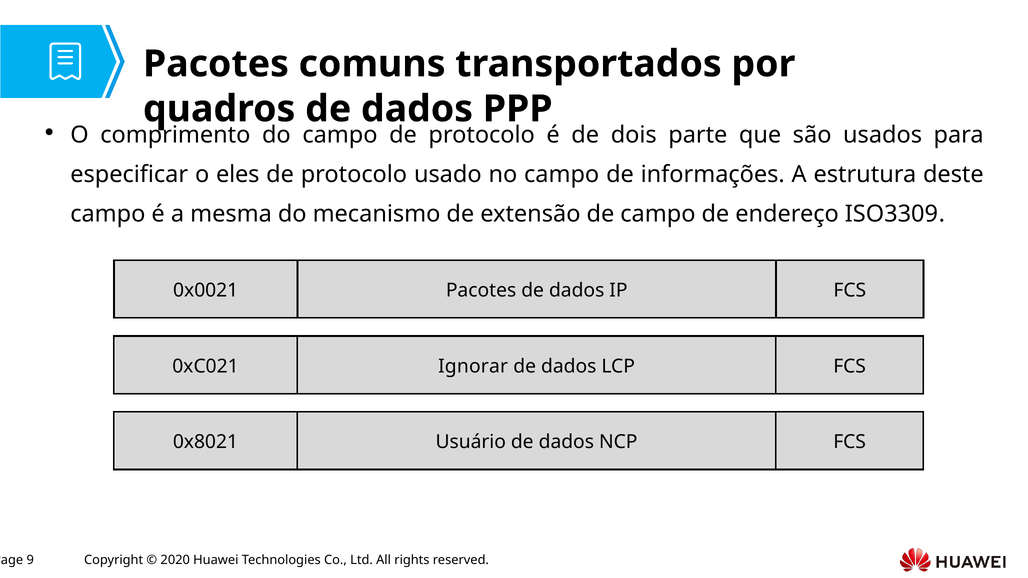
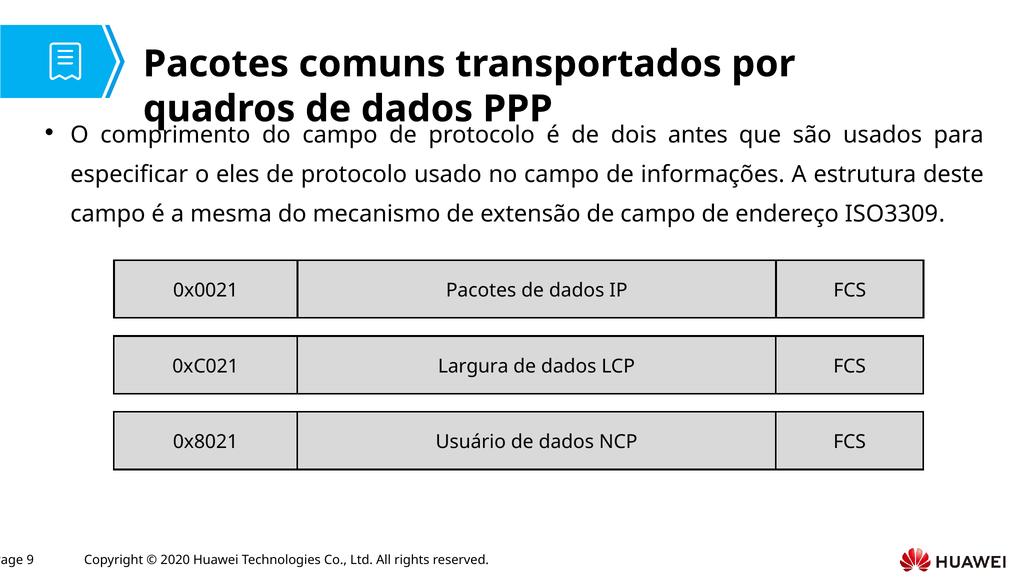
parte: parte -> antes
Ignorar: Ignorar -> Largura
